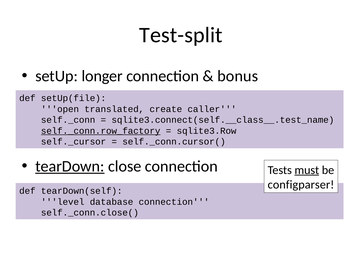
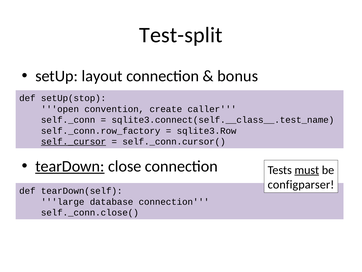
longer: longer -> layout
setUp(file: setUp(file -> setUp(stop
translated: translated -> convention
self._conn.row_factory underline: present -> none
self._cursor underline: none -> present
level: level -> large
